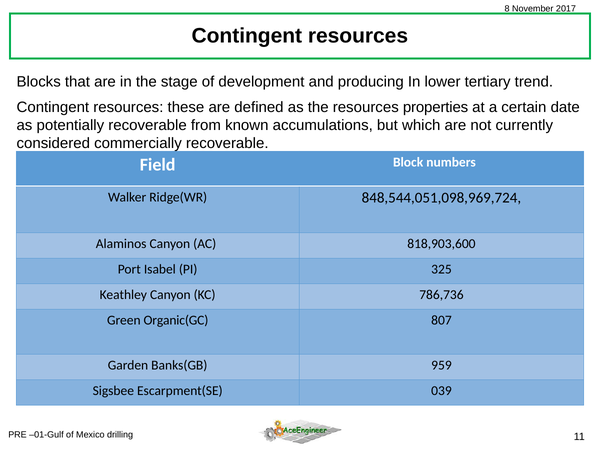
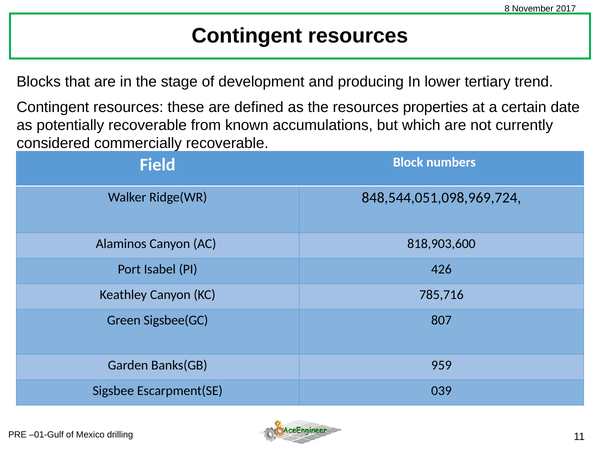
325: 325 -> 426
786,736: 786,736 -> 785,716
Organic(GC: Organic(GC -> Sigsbee(GC
